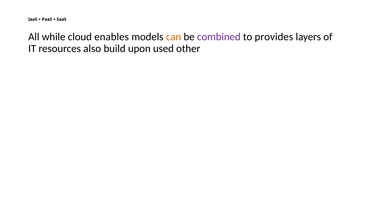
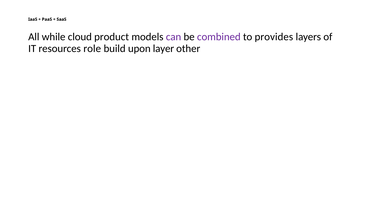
enables: enables -> product
can colour: orange -> purple
also: also -> role
used: used -> layer
